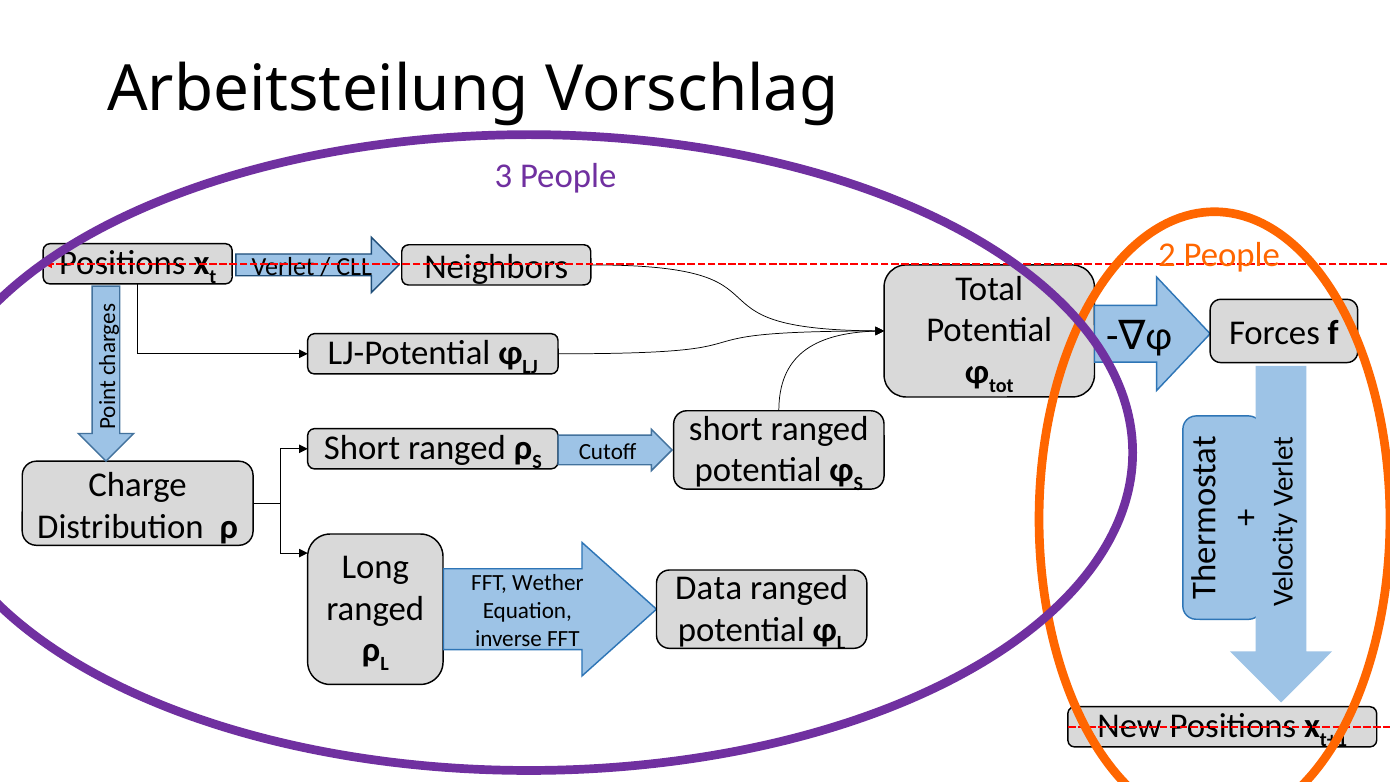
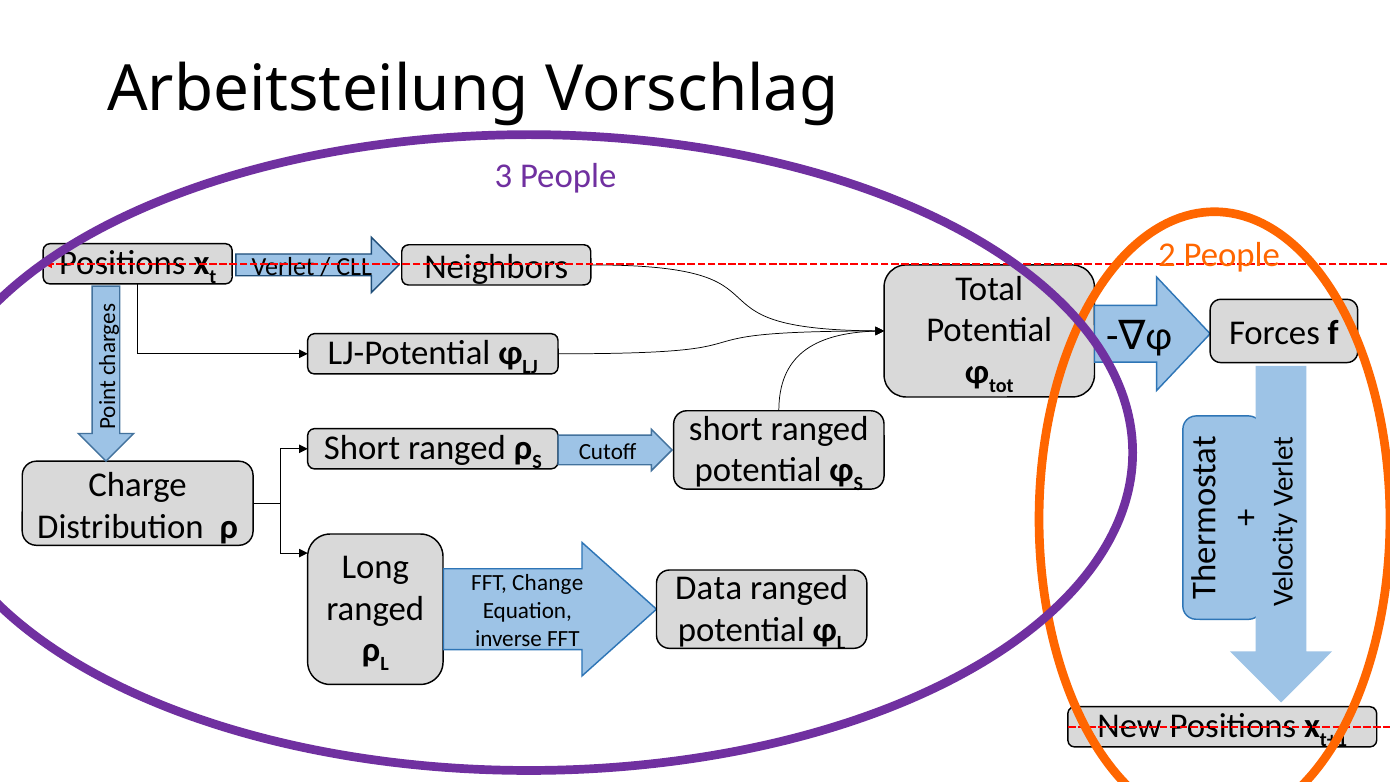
Wether: Wether -> Change
